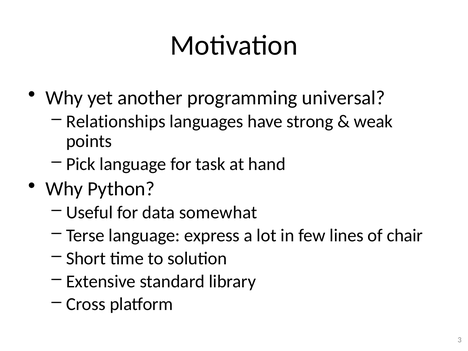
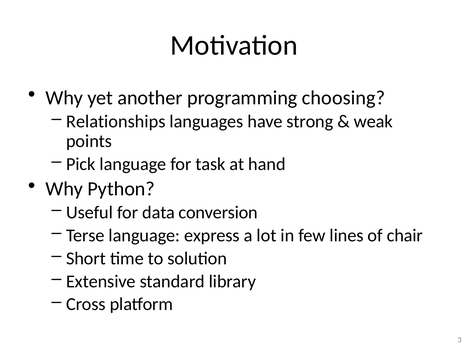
universal: universal -> choosing
somewhat: somewhat -> conversion
